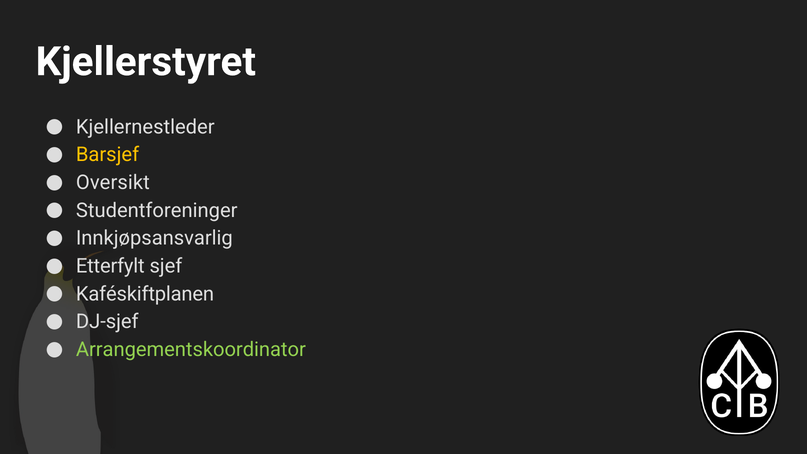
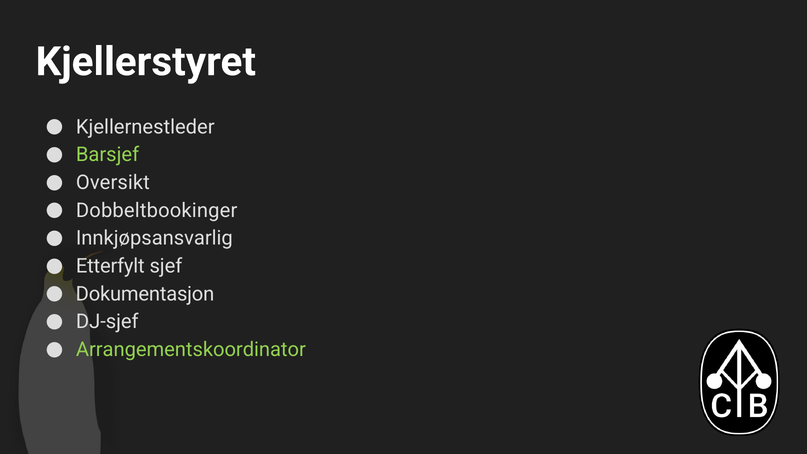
Barsjef colour: yellow -> light green
Studentforeninger: Studentforeninger -> Dobbeltbookinger
Kaféskiftplanen: Kaféskiftplanen -> Dokumentasjon
